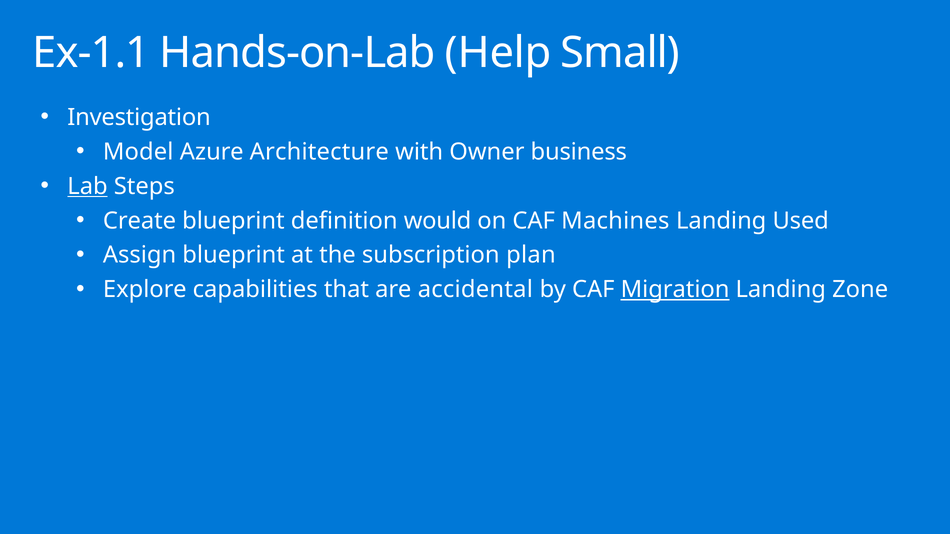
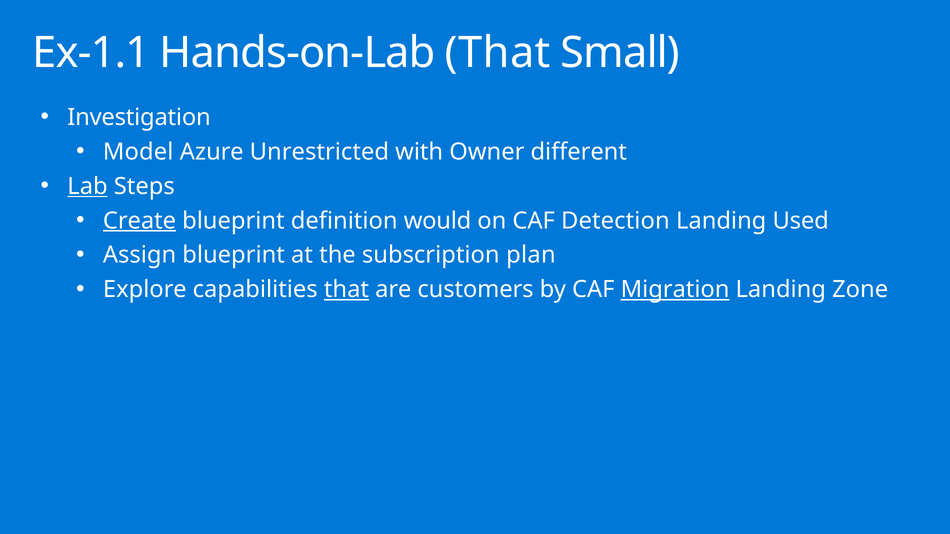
Hands-on-Lab Help: Help -> That
Architecture: Architecture -> Unrestricted
business: business -> different
Create underline: none -> present
Machines: Machines -> Detection
that at (346, 290) underline: none -> present
accidental: accidental -> customers
